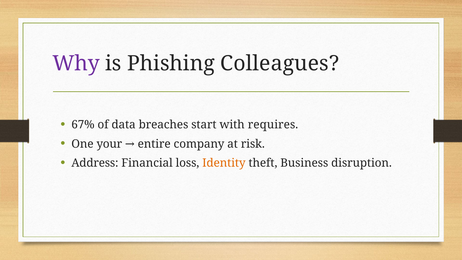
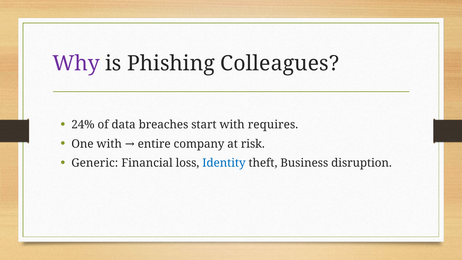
67%: 67% -> 24%
One your: your -> with
Address: Address -> Generic
Identity colour: orange -> blue
